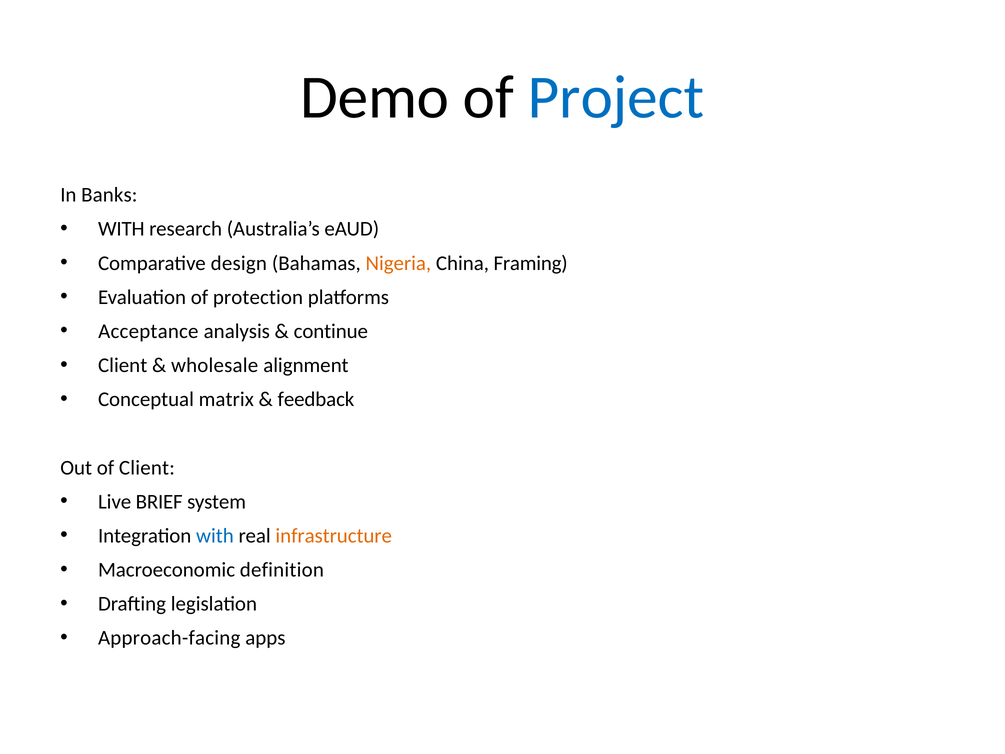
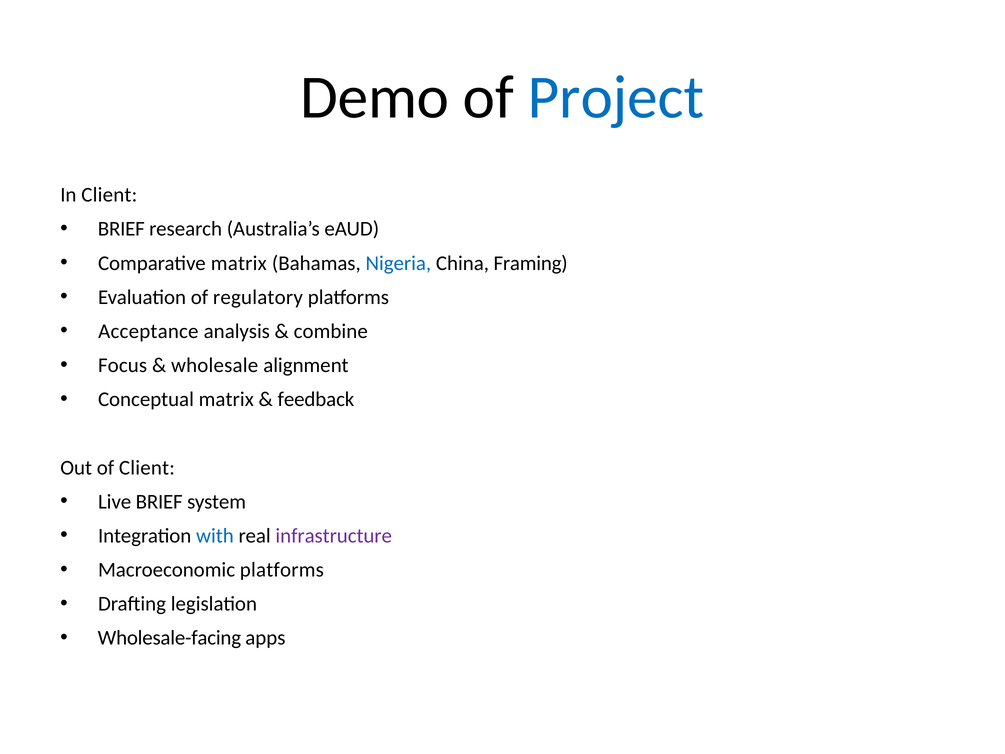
In Banks: Banks -> Client
WITH at (121, 229): WITH -> BRIEF
Comparative design: design -> matrix
Nigeria colour: orange -> blue
protection: protection -> regulatory
continue: continue -> combine
Client at (123, 365): Client -> Focus
infrastructure colour: orange -> purple
Macroeconomic definition: definition -> platforms
Approach-facing: Approach-facing -> Wholesale-facing
